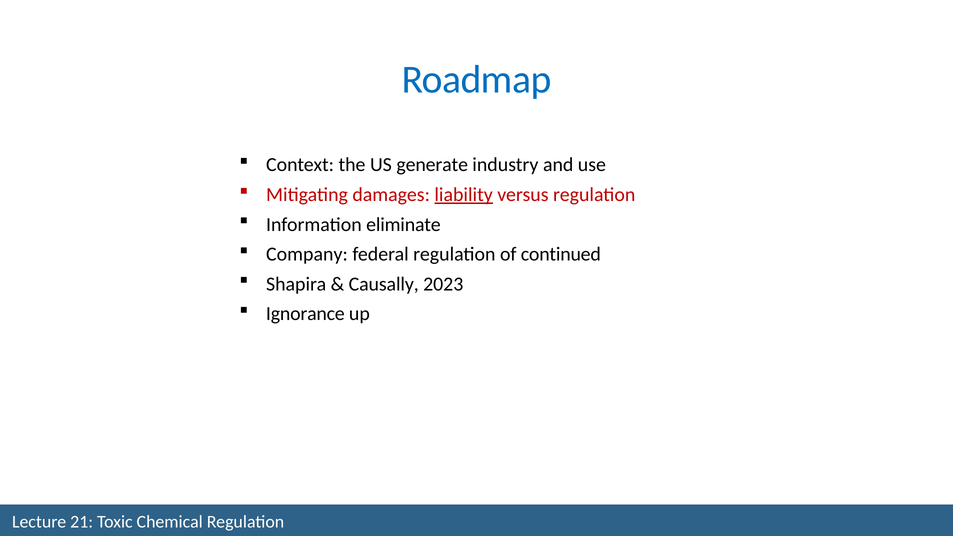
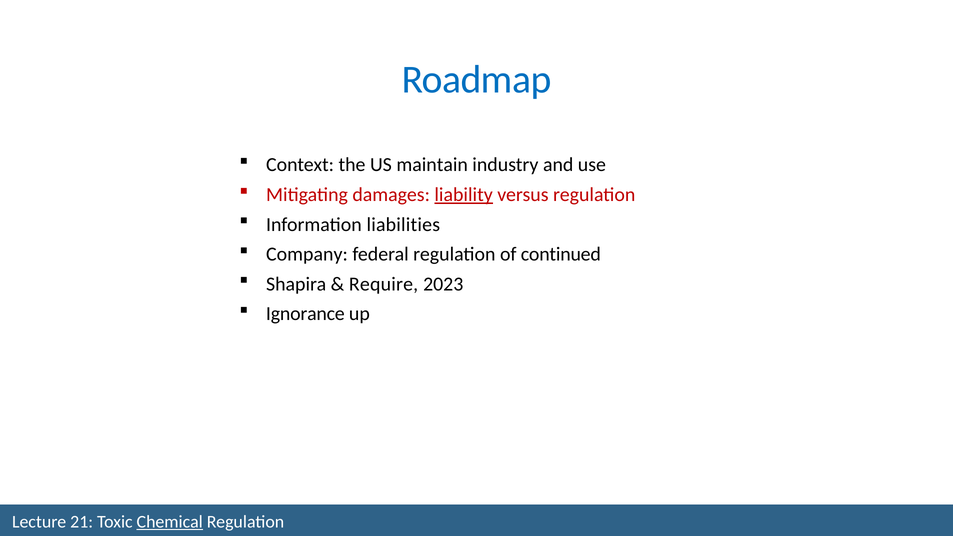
generate: generate -> maintain
eliminate: eliminate -> liabilities
Causally: Causally -> Require
Chemical underline: none -> present
